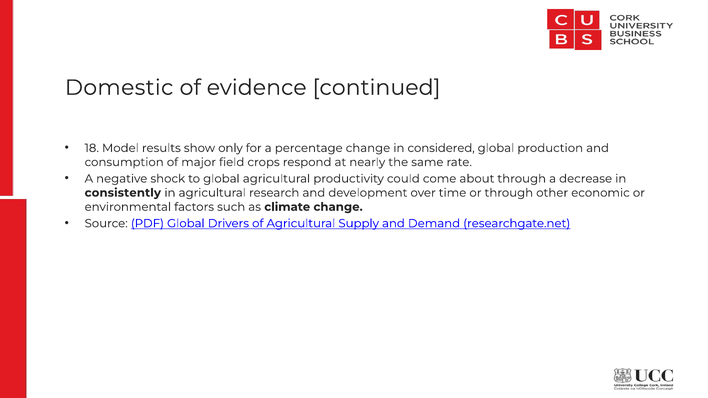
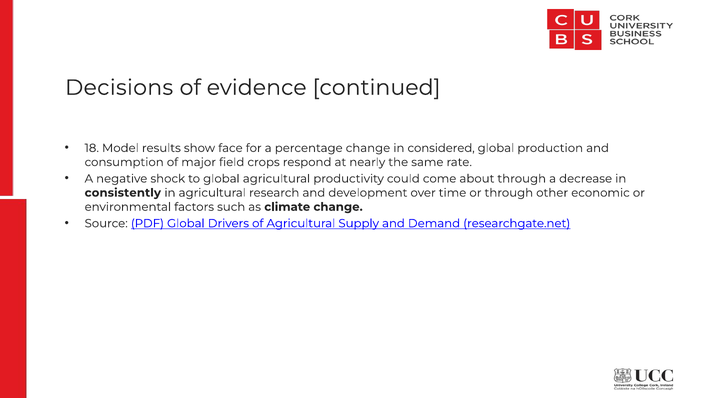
Domestic: Domestic -> Decisions
only: only -> face
